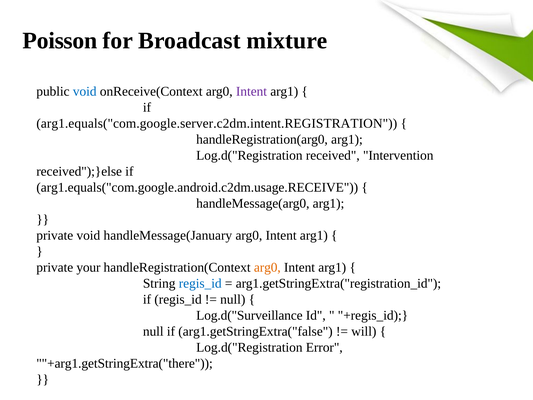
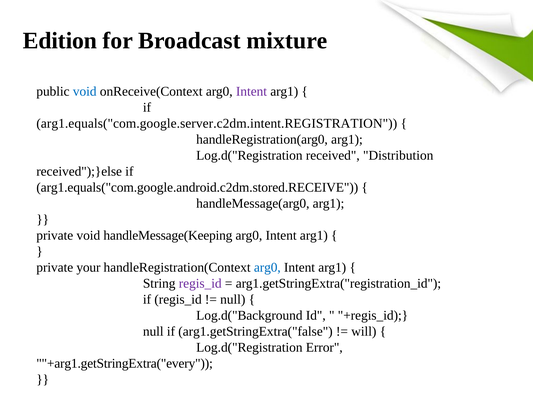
Poisson: Poisson -> Edition
Intervention: Intervention -> Distribution
arg1.equals("com.google.android.c2dm.usage.RECEIVE: arg1.equals("com.google.android.c2dm.usage.RECEIVE -> arg1.equals("com.google.android.c2dm.stored.RECEIVE
handleMessage(January: handleMessage(January -> handleMessage(Keeping
arg0 at (267, 267) colour: orange -> blue
regis_id at (200, 283) colour: blue -> purple
Log.d("Surveillance: Log.d("Surveillance -> Log.d("Background
+arg1.getStringExtra("there: +arg1.getStringExtra("there -> +arg1.getStringExtra("every
